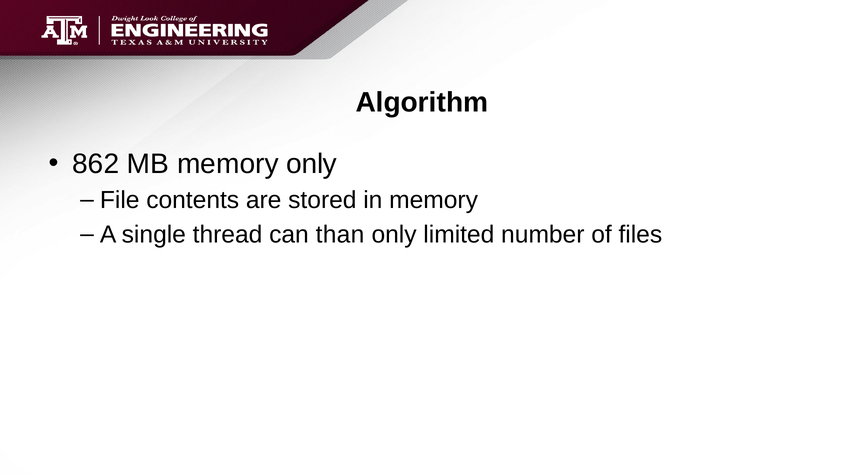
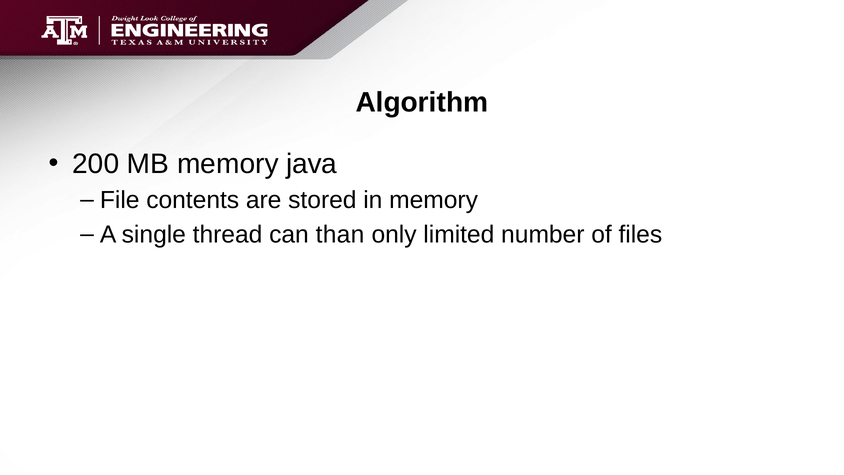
862: 862 -> 200
memory only: only -> java
